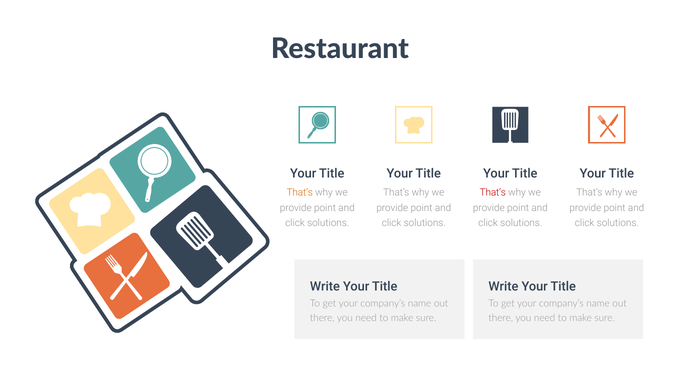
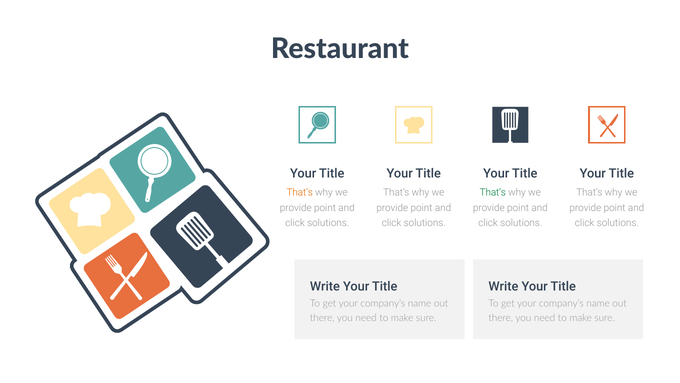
That’s at (493, 192) colour: red -> green
